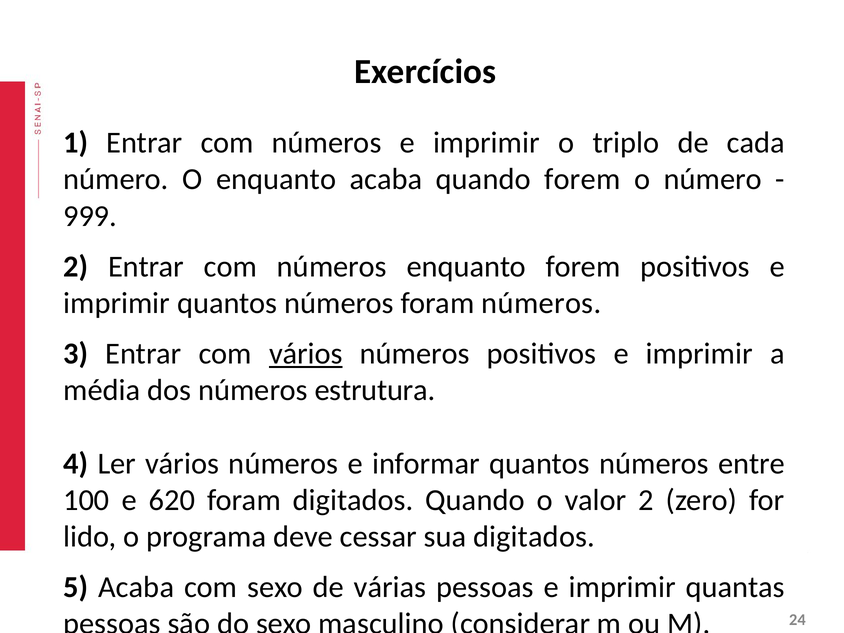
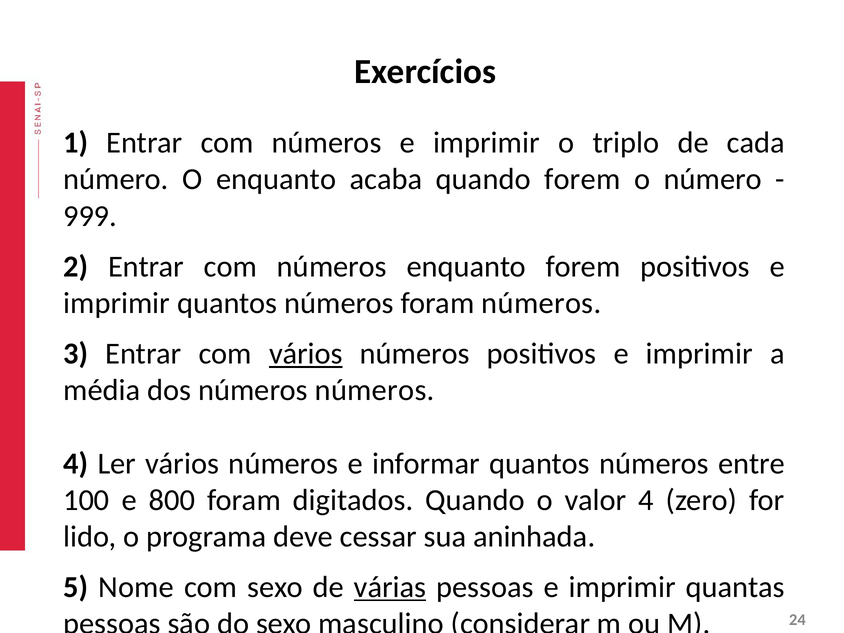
números estrutura: estrutura -> números
620: 620 -> 800
valor 2: 2 -> 4
sua digitados: digitados -> aninhada
5 Acaba: Acaba -> Nome
várias underline: none -> present
